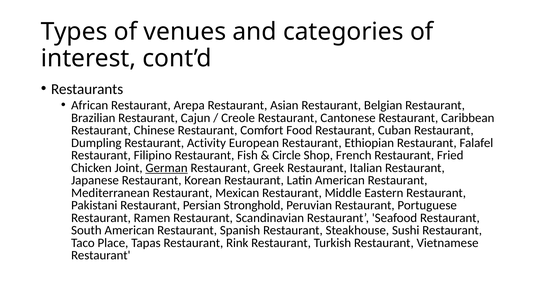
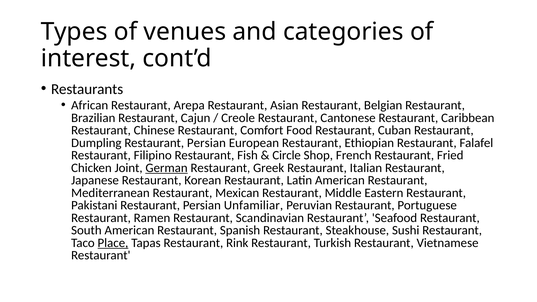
Dumpling Restaurant Activity: Activity -> Persian
Stronghold: Stronghold -> Unfamiliar
Place underline: none -> present
